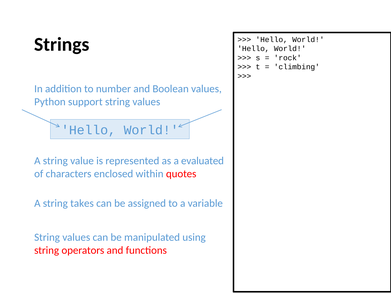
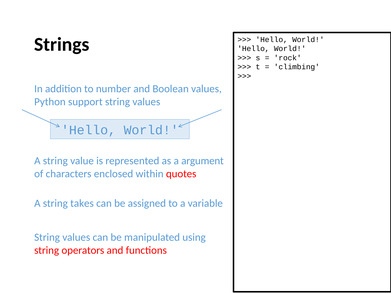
evaluated: evaluated -> argument
